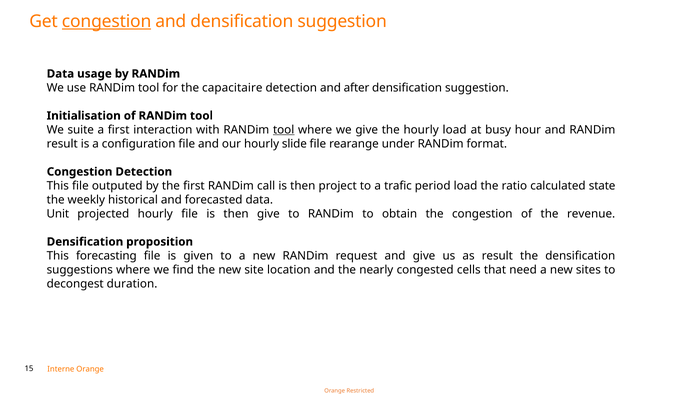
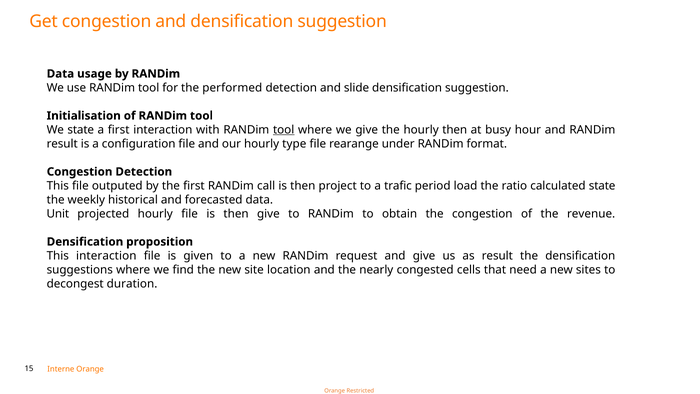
congestion at (107, 22) underline: present -> none
capacitaire: capacitaire -> performed
after: after -> slide
We suite: suite -> state
hourly load: load -> then
slide: slide -> type
This forecasting: forecasting -> interaction
